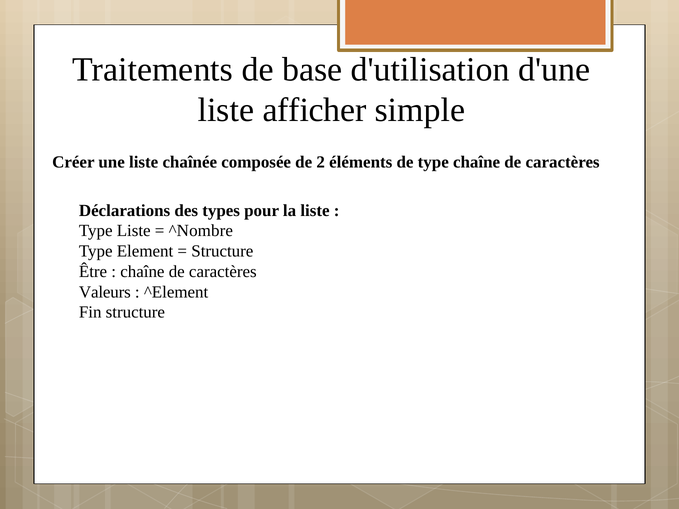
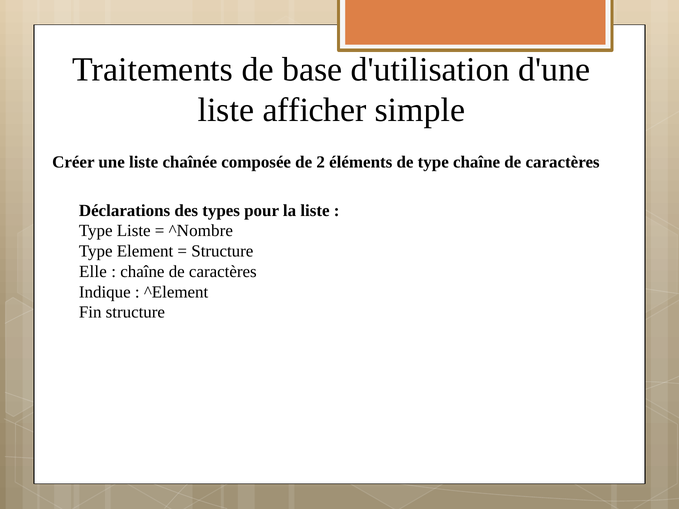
Être: Être -> Elle
Valeurs: Valeurs -> Indique
